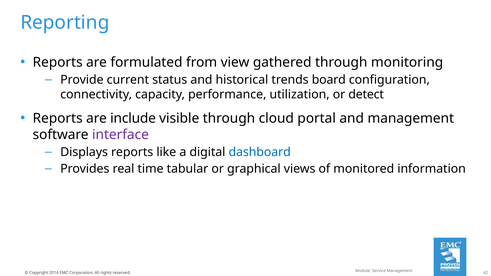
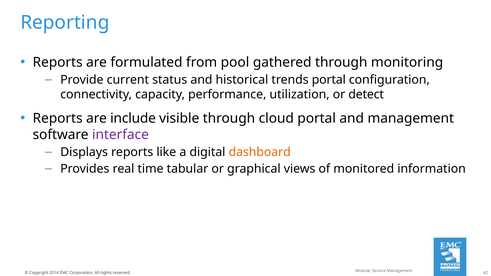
view: view -> pool
trends board: board -> portal
dashboard colour: blue -> orange
